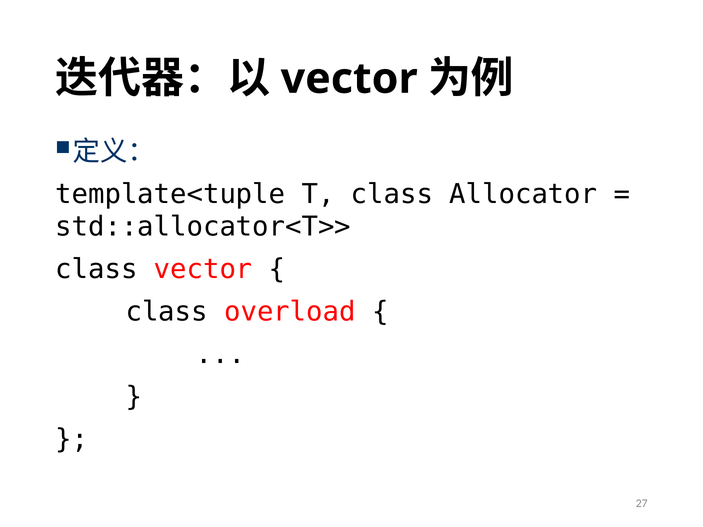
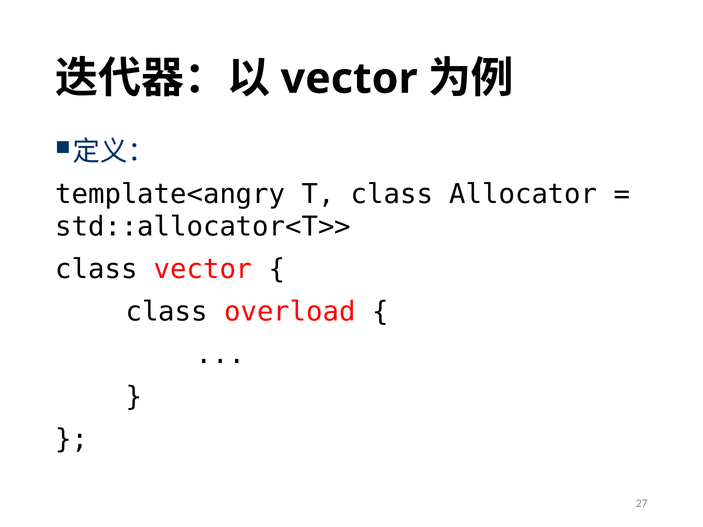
template<tuple: template<tuple -> template<angry
